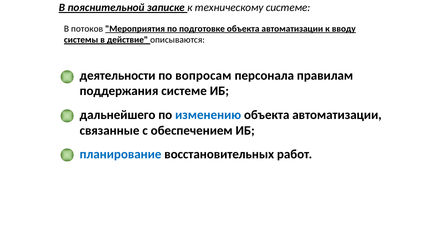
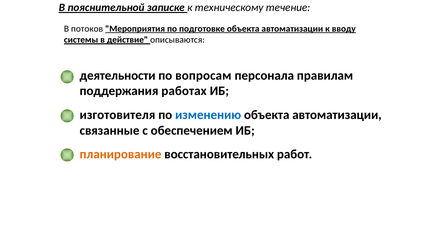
техническому системе: системе -> течение
поддержания системе: системе -> работах
дальнейшего: дальнейшего -> изготовителя
планирование colour: blue -> orange
